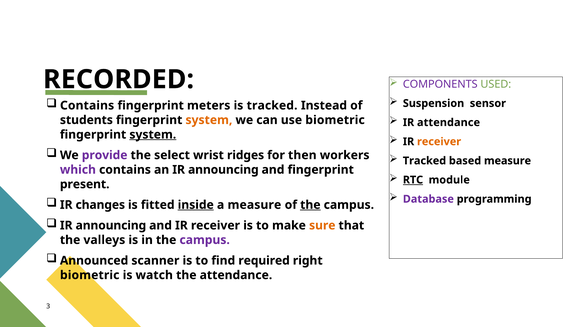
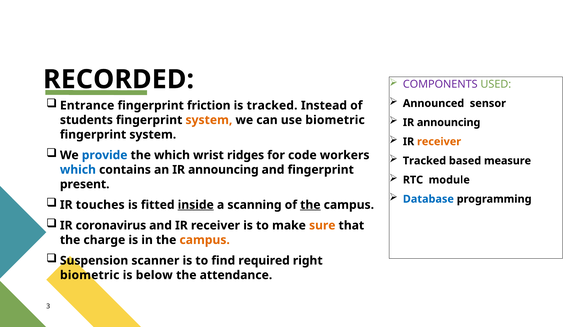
Suspension: Suspension -> Announced
Contains at (87, 105): Contains -> Entrance
meters: meters -> friction
attendance at (449, 122): attendance -> announcing
system at (153, 134) underline: present -> none
provide colour: purple -> blue
the select: select -> which
then: then -> code
which at (78, 170) colour: purple -> blue
RTC underline: present -> none
Database colour: purple -> blue
changes: changes -> touches
a measure: measure -> scanning
announcing at (111, 225): announcing -> coronavirus
valleys: valleys -> charge
campus at (205, 240) colour: purple -> orange
Announced: Announced -> Suspension
watch: watch -> below
